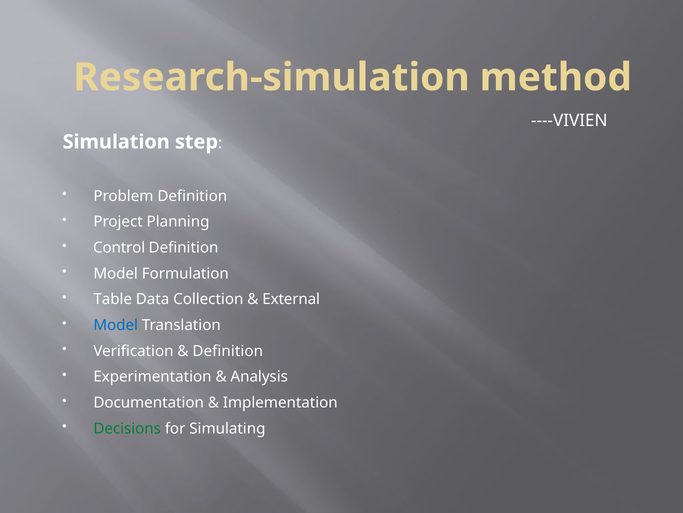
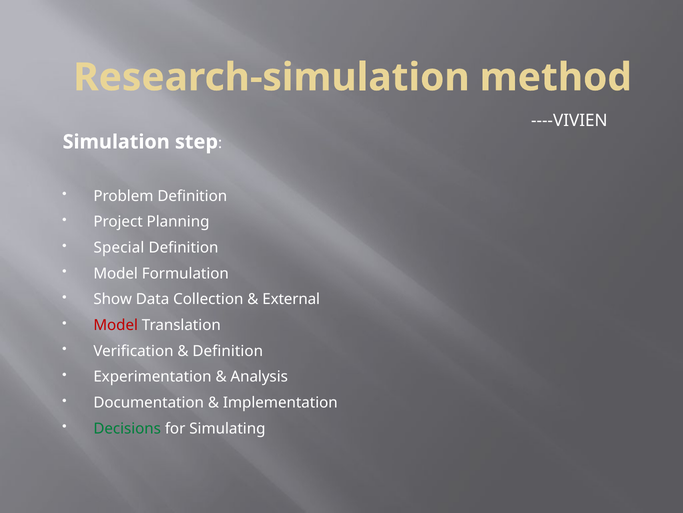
Control: Control -> Special
Table: Table -> Show
Model at (116, 325) colour: blue -> red
